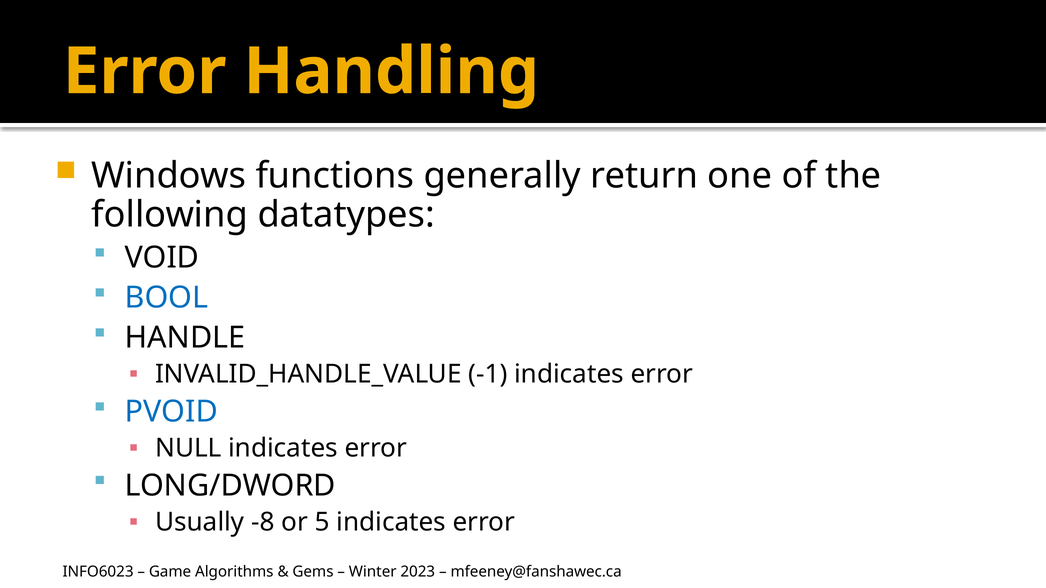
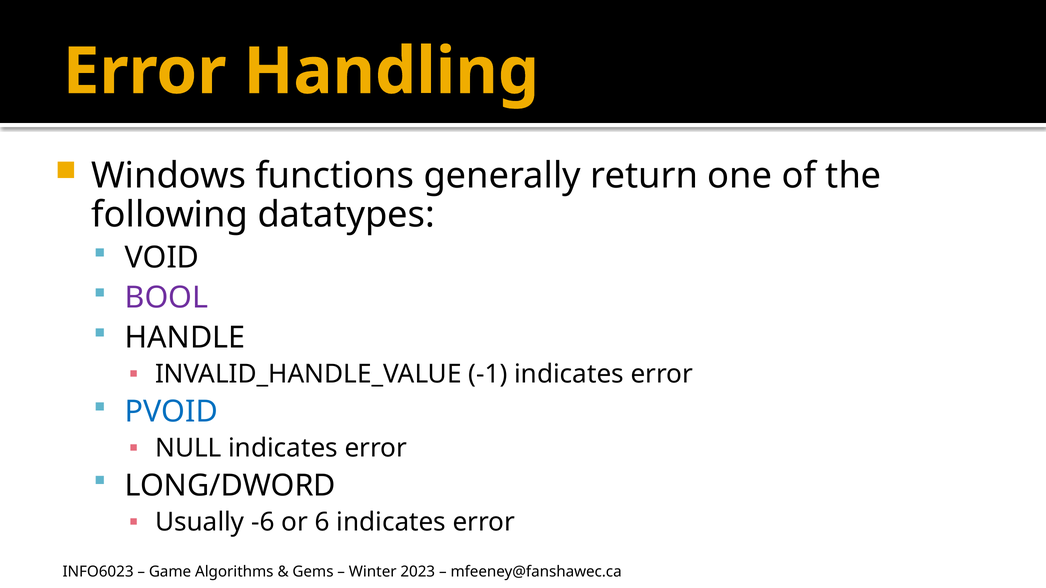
BOOL colour: blue -> purple
-8: -8 -> -6
5: 5 -> 6
